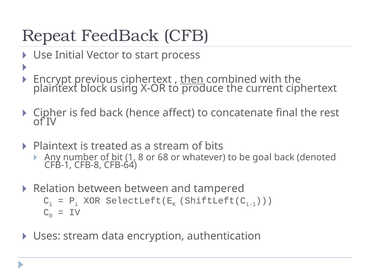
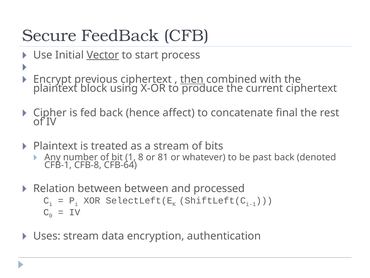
Repeat: Repeat -> Secure
Vector underline: none -> present
68: 68 -> 81
goal: goal -> past
tampered: tampered -> processed
